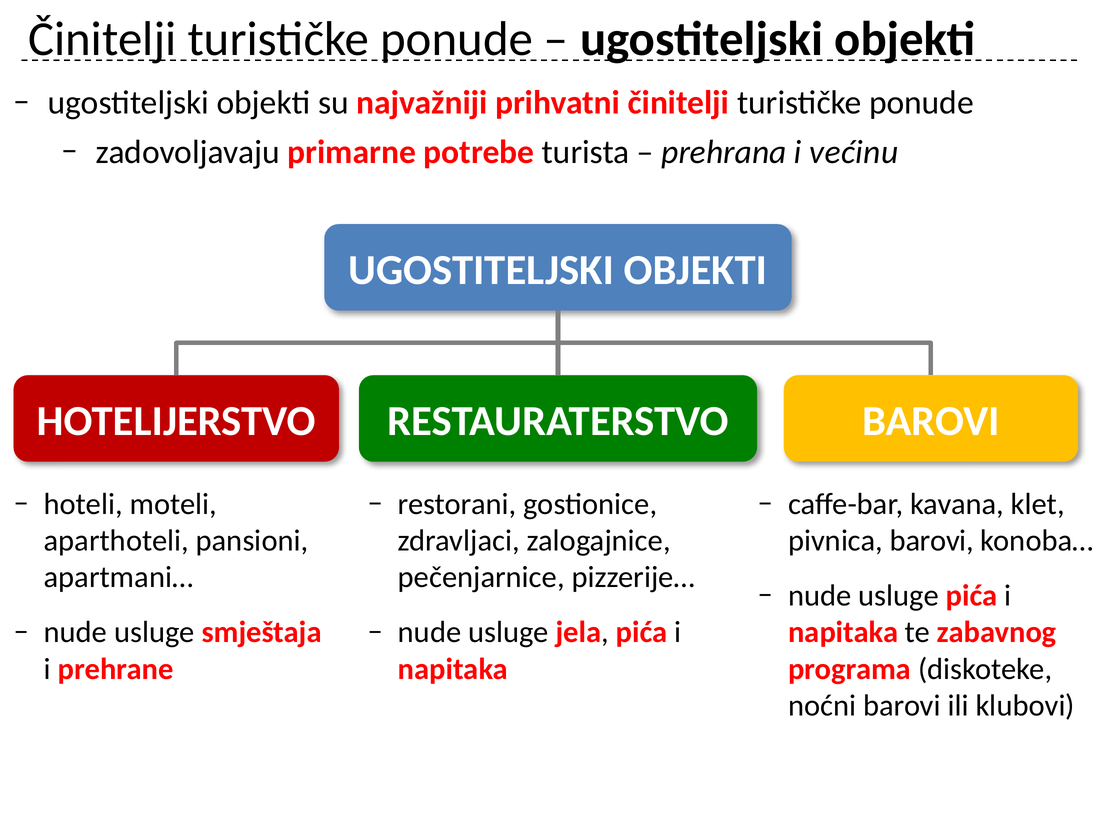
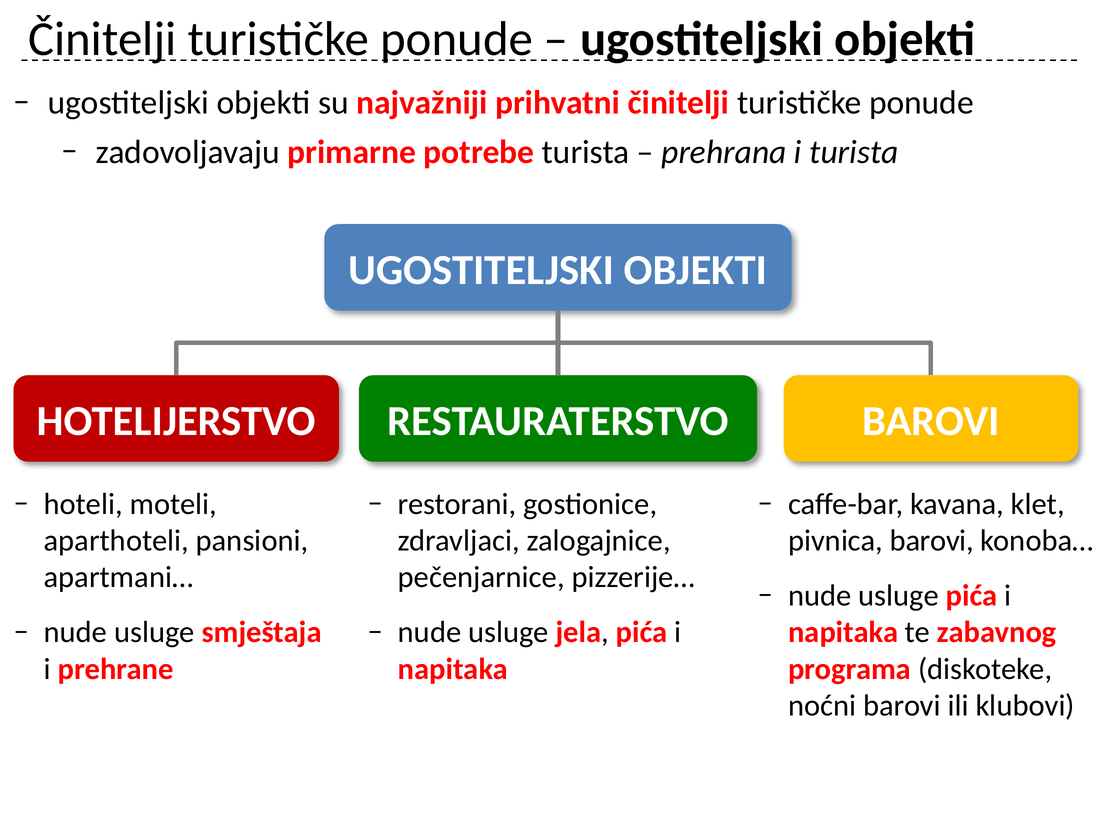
i većinu: većinu -> turista
